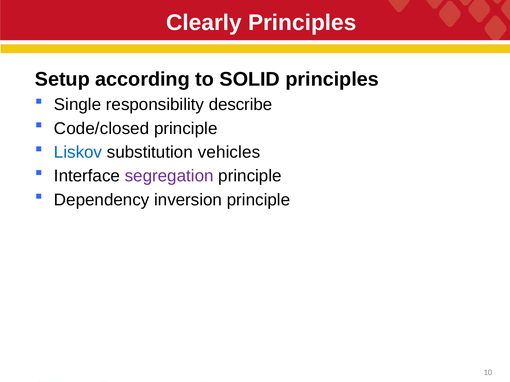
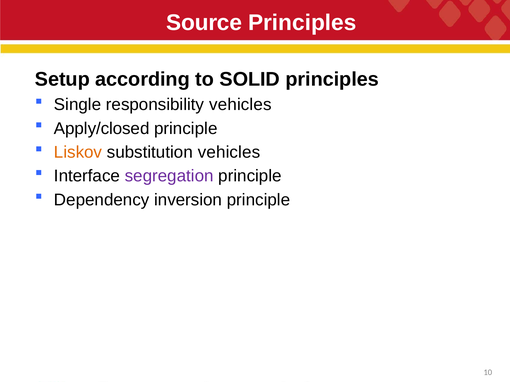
Clearly: Clearly -> Source
responsibility describe: describe -> vehicles
Code/closed: Code/closed -> Apply/closed
Liskov colour: blue -> orange
